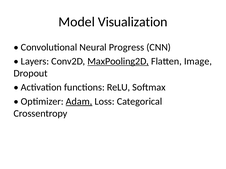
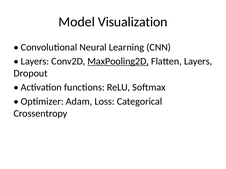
Progress: Progress -> Learning
Flatten Image: Image -> Layers
Adam underline: present -> none
